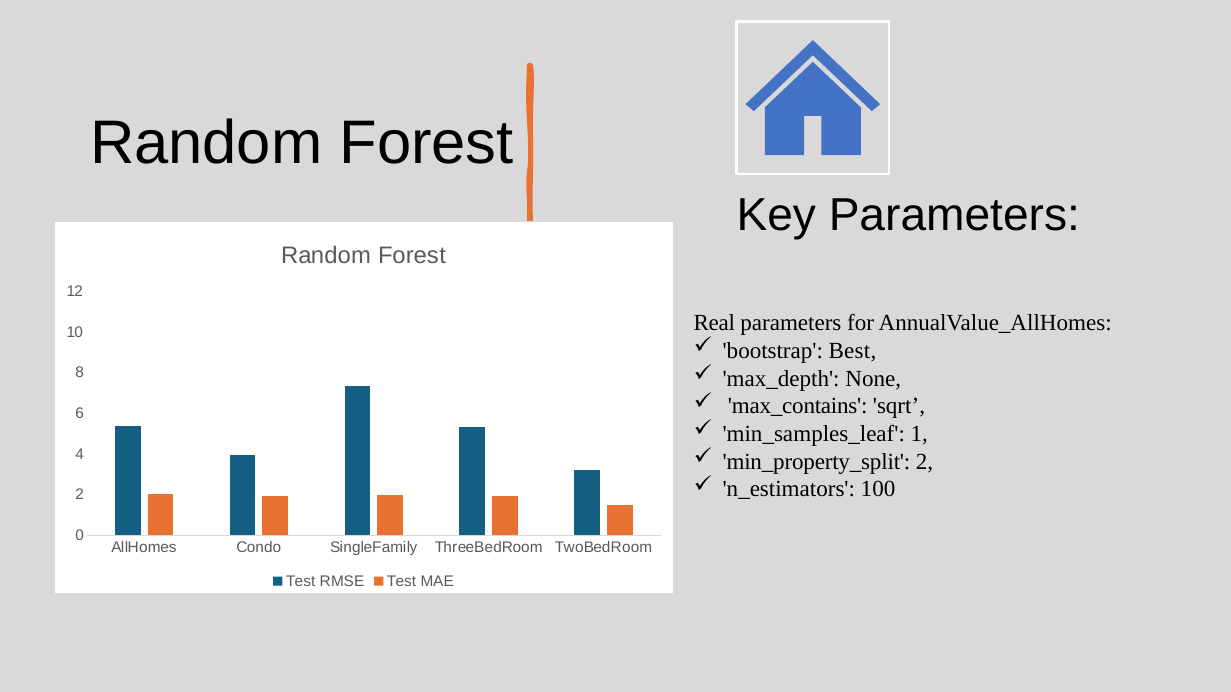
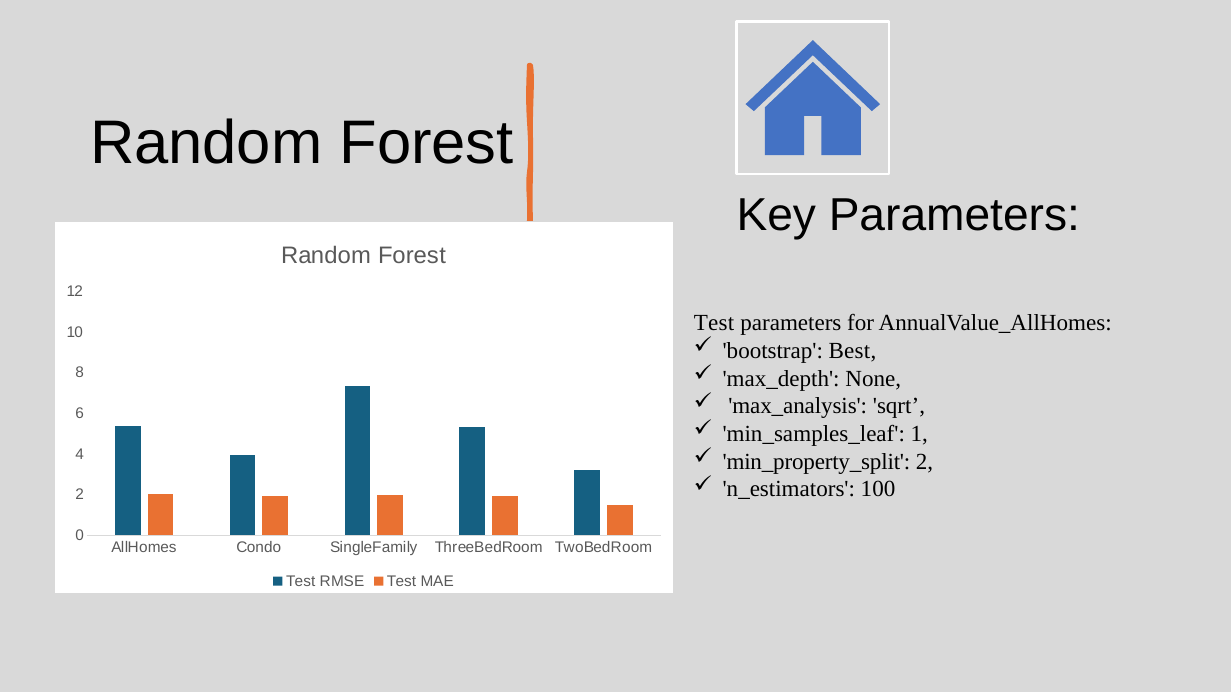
Real at (714, 323): Real -> Test
max_contains: max_contains -> max_analysis
